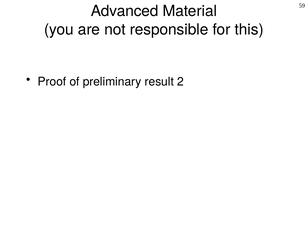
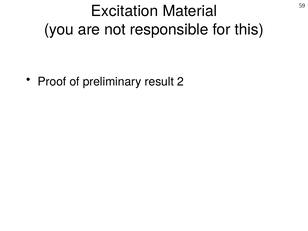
Advanced: Advanced -> Excitation
